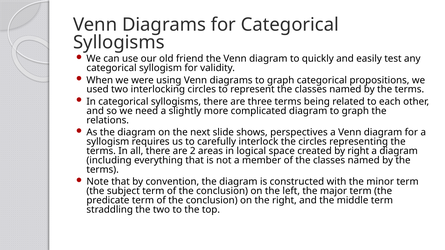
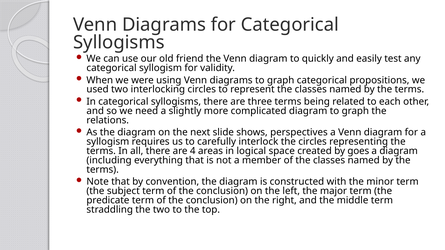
2: 2 -> 4
by right: right -> goes
